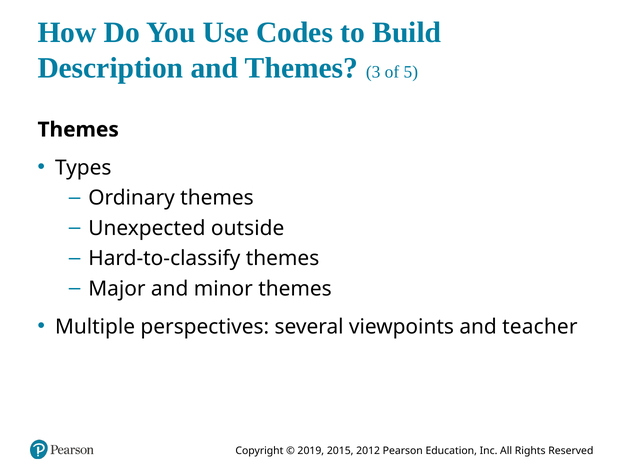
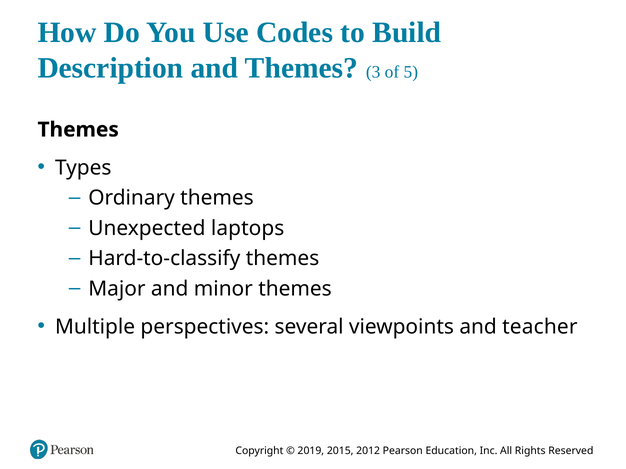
outside: outside -> laptops
